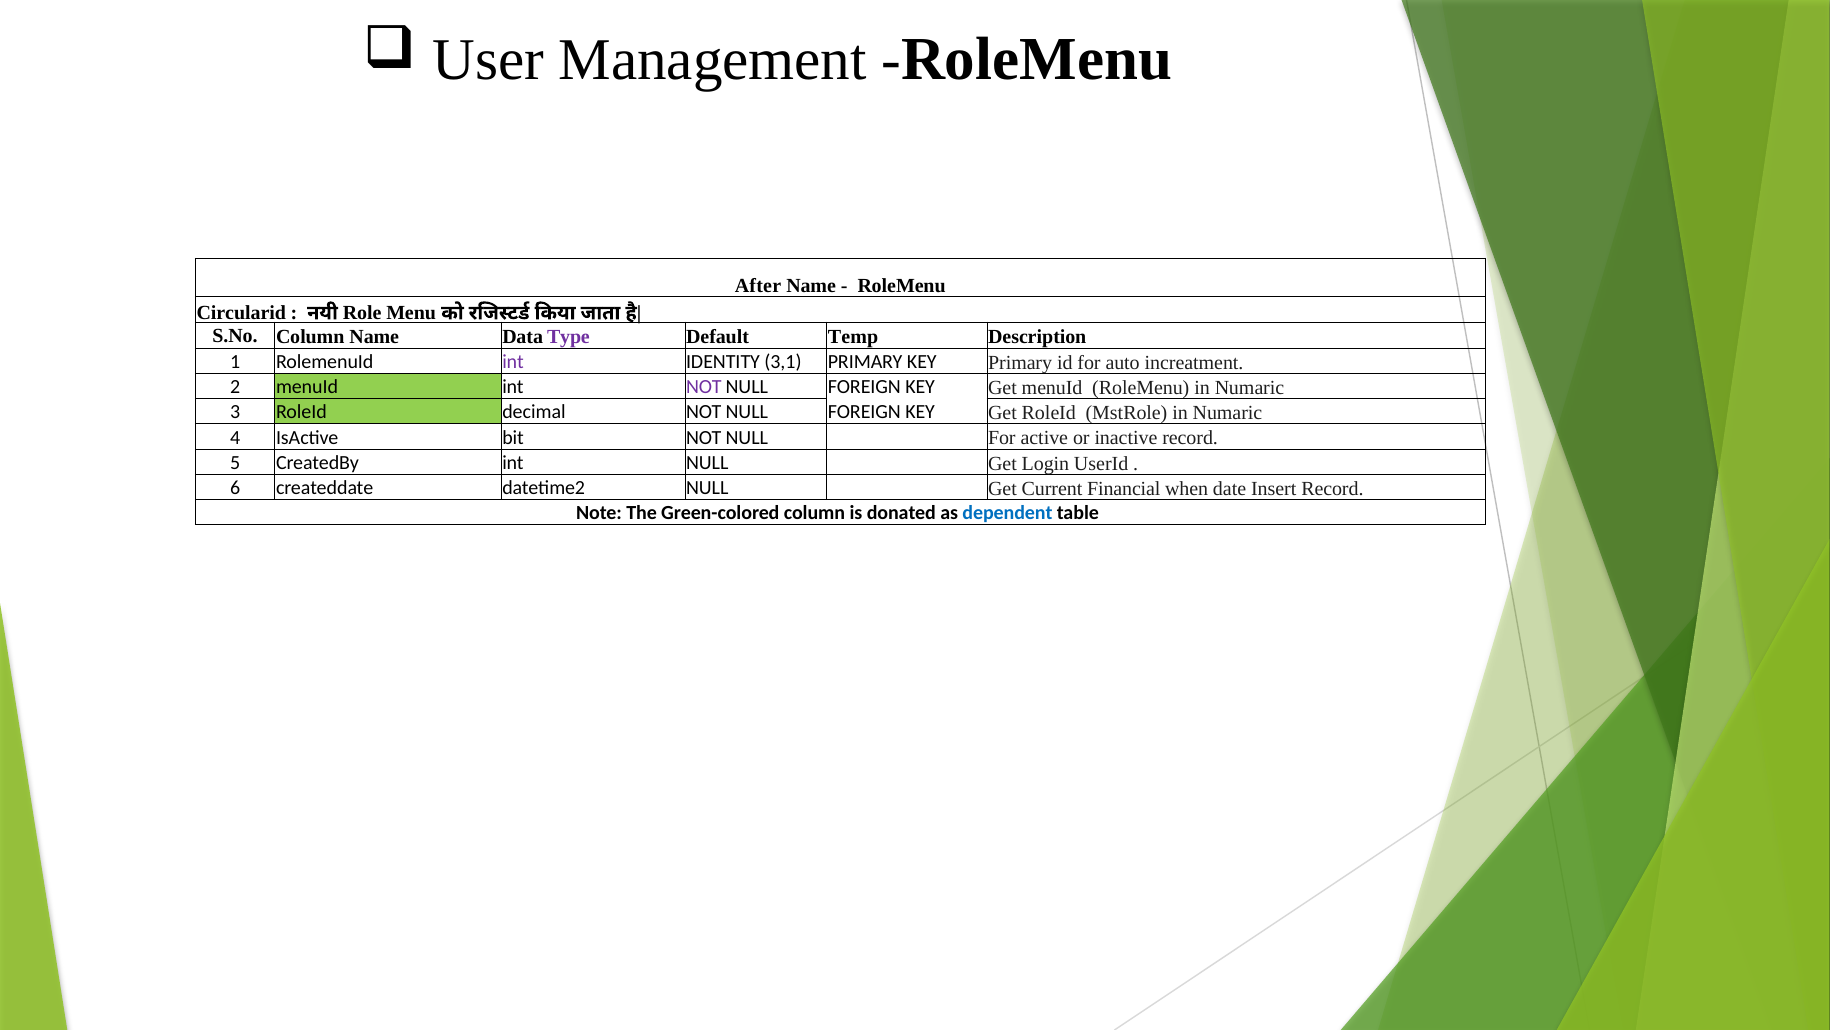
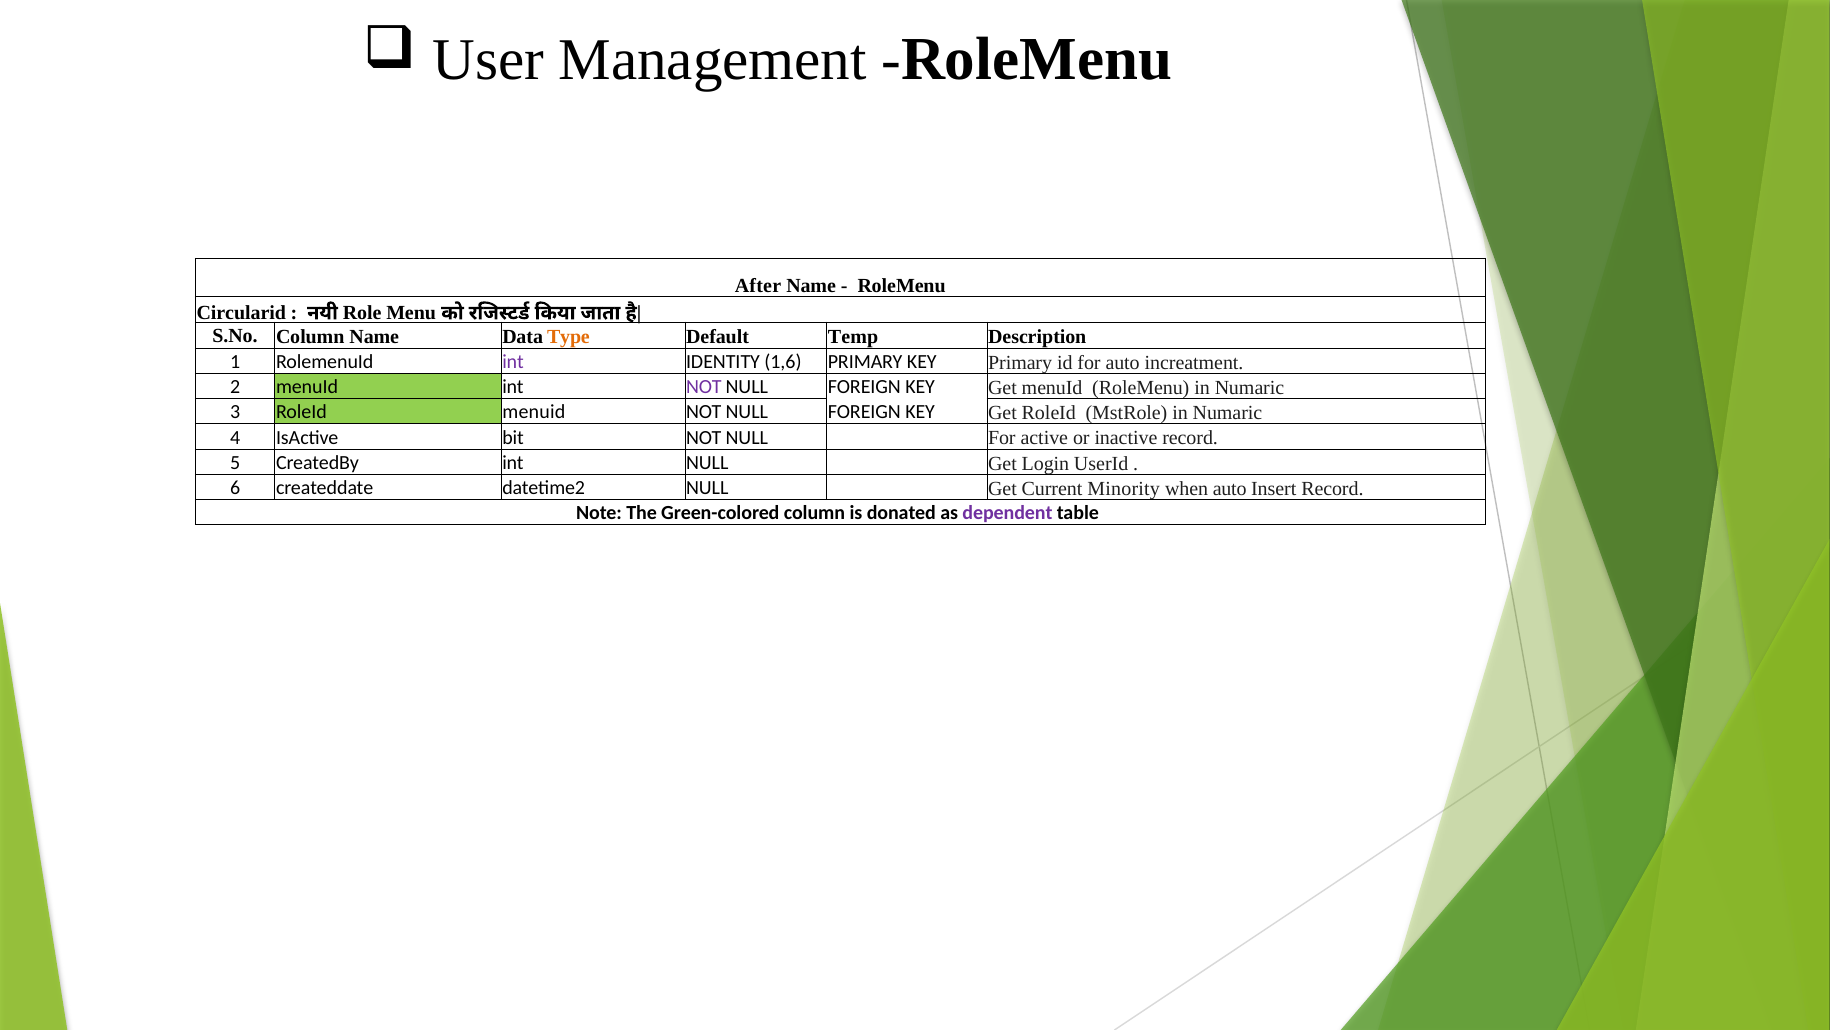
Type colour: purple -> orange
3,1: 3,1 -> 1,6
RoleId decimal: decimal -> menuid
Financial: Financial -> Minority
when date: date -> auto
dependent colour: blue -> purple
